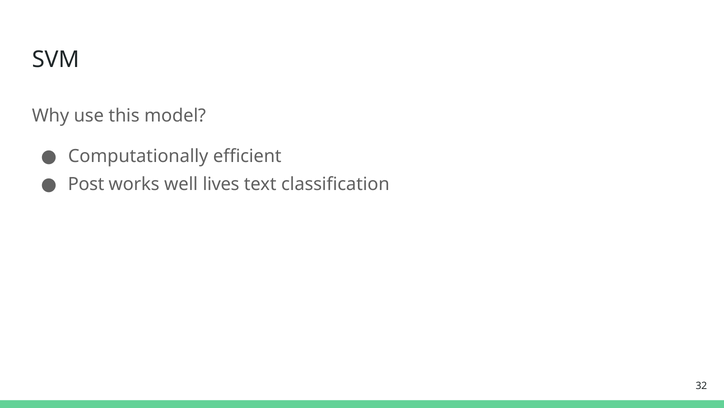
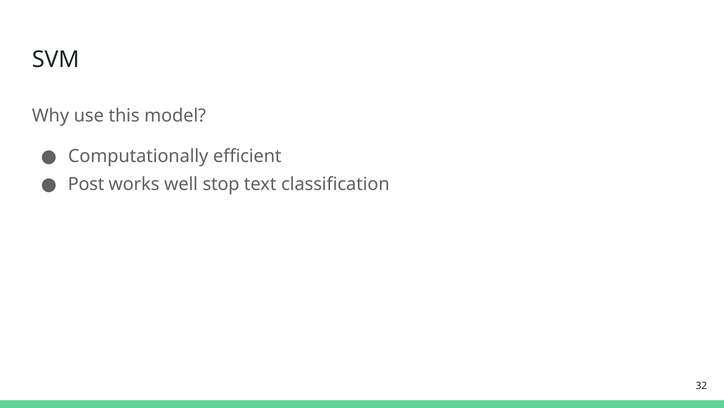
lives: lives -> stop
